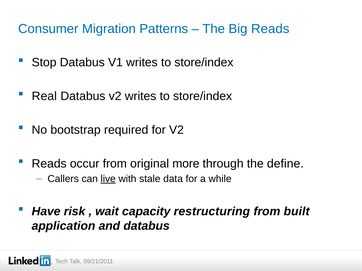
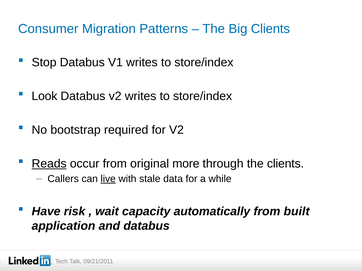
Big Reads: Reads -> Clients
Real: Real -> Look
Reads at (49, 164) underline: none -> present
the define: define -> clients
restructuring: restructuring -> automatically
